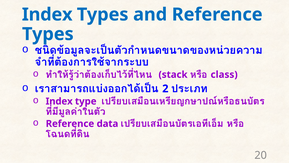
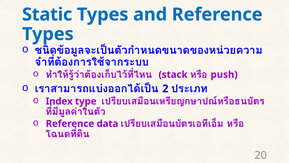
Index at (47, 14): Index -> Static
class: class -> push
